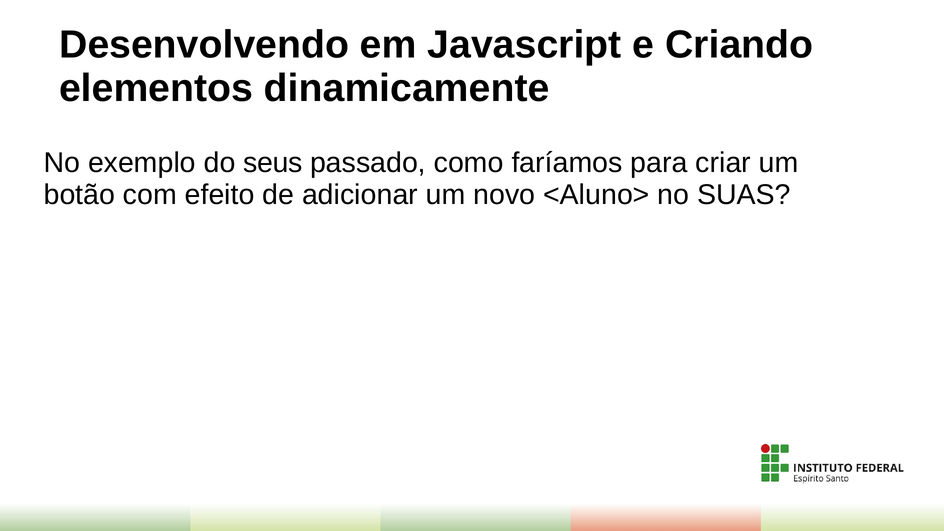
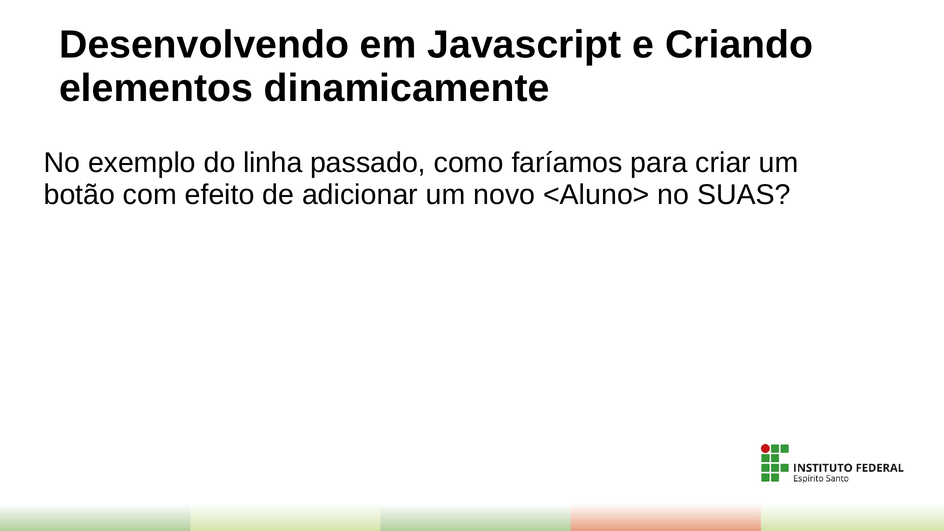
seus: seus -> linha
